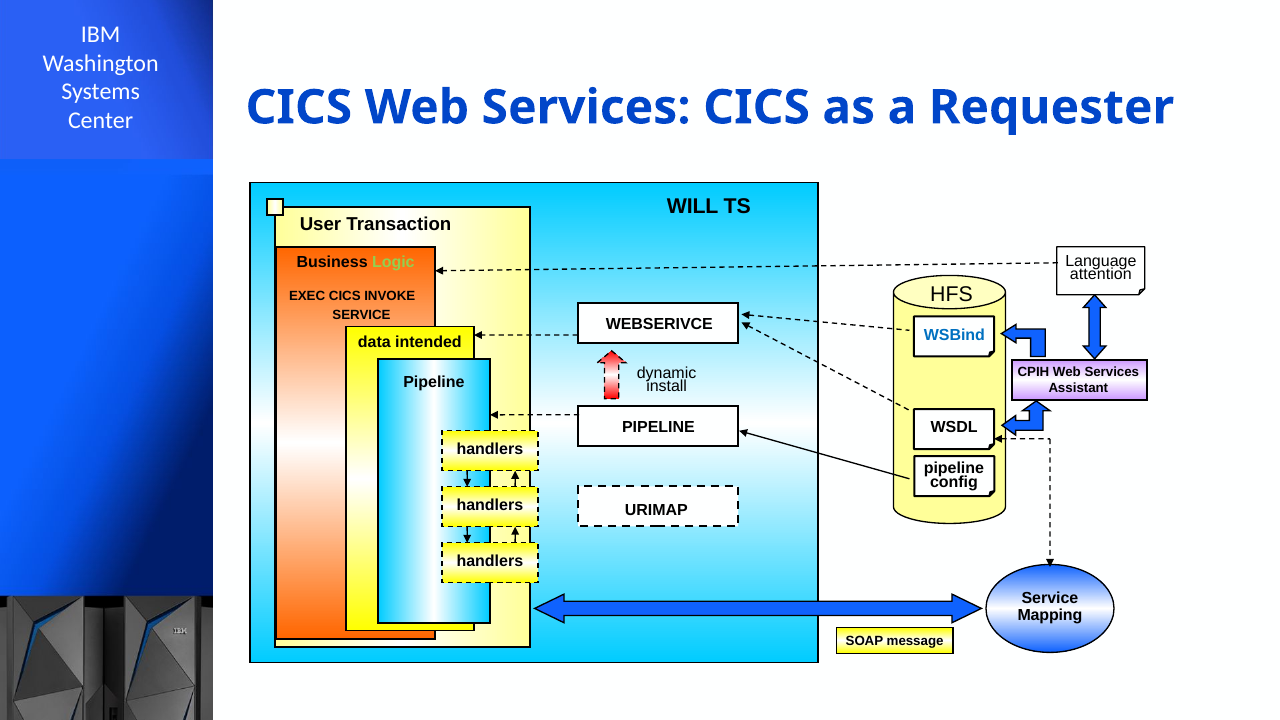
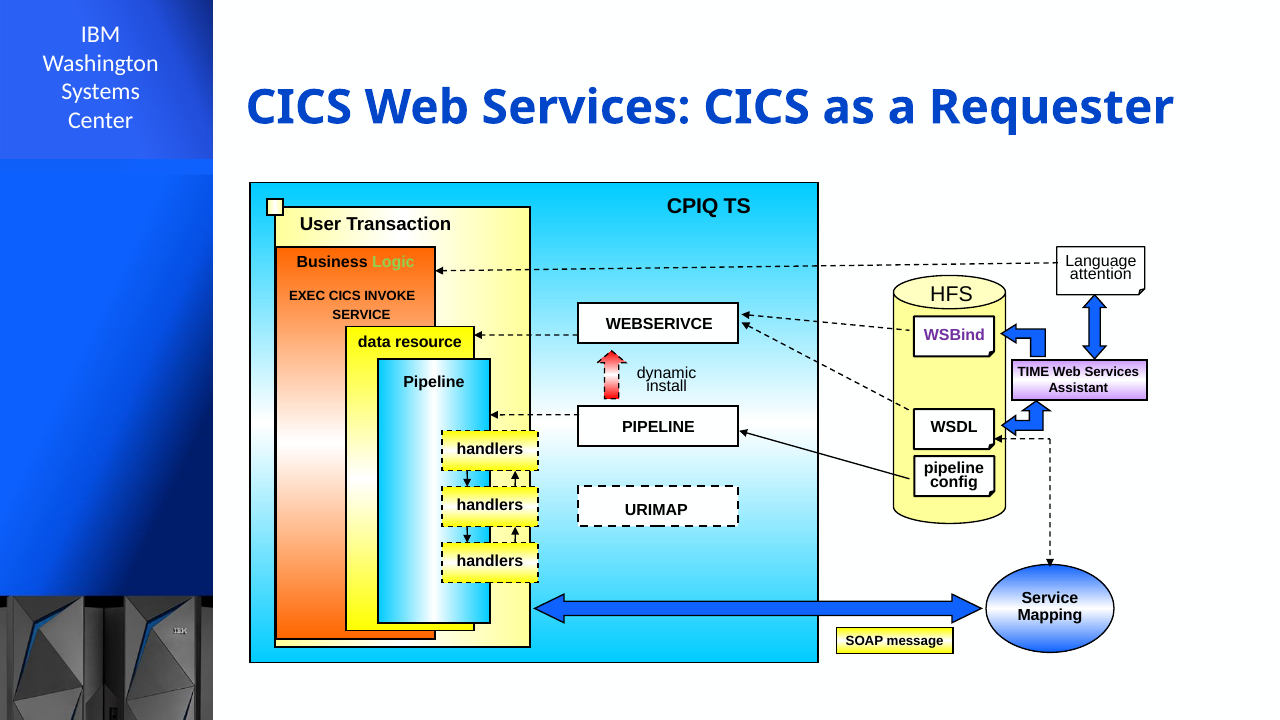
WILL: WILL -> CPIQ
WSBind colour: blue -> purple
intended: intended -> resource
CPIH: CPIH -> TIME
